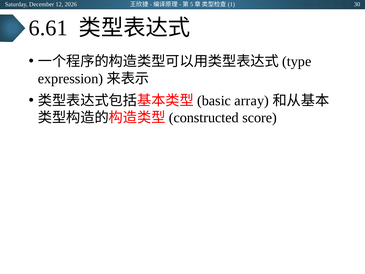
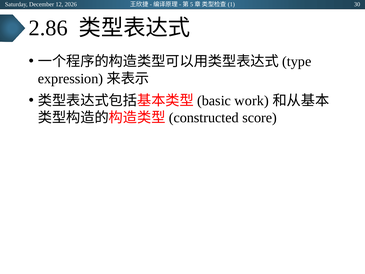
6.61: 6.61 -> 2.86
array: array -> work
